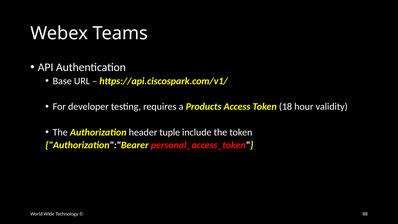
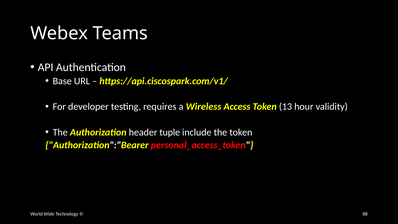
Products: Products -> Wireless
18: 18 -> 13
